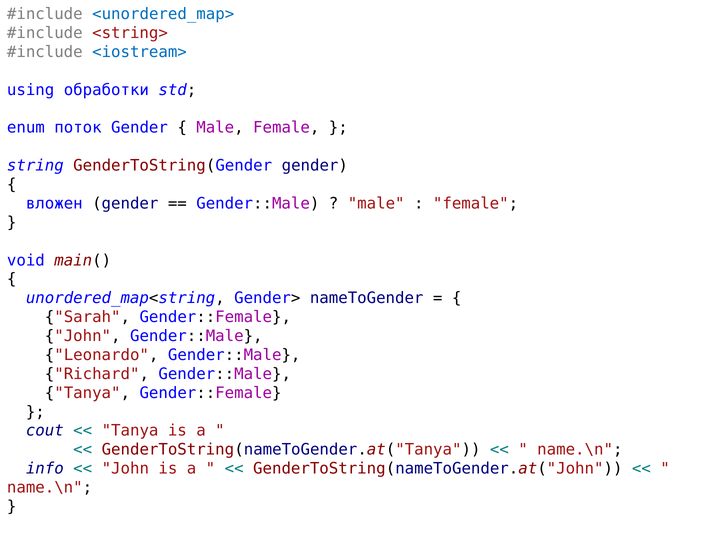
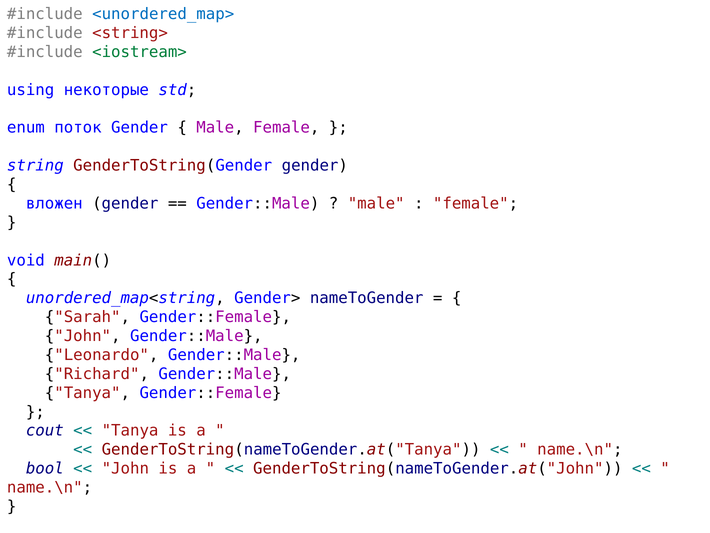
<iostream> colour: blue -> green
обработки: обработки -> некоторые
info: info -> bool
